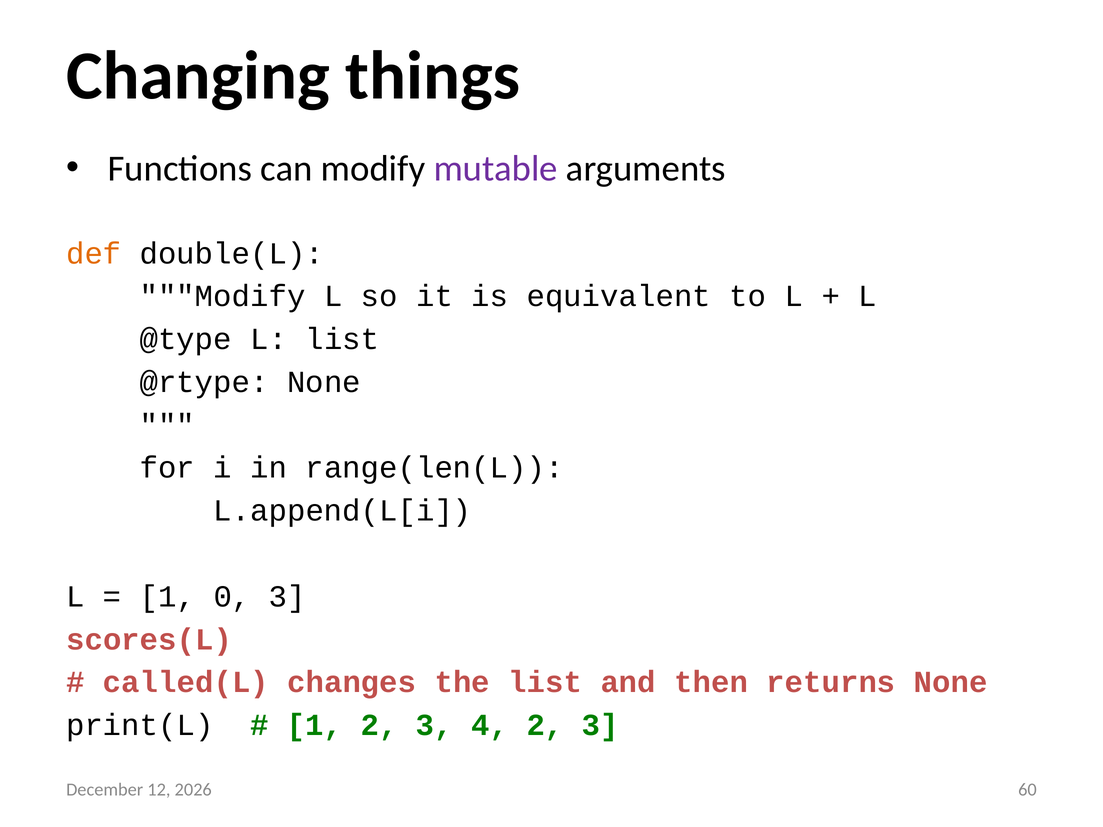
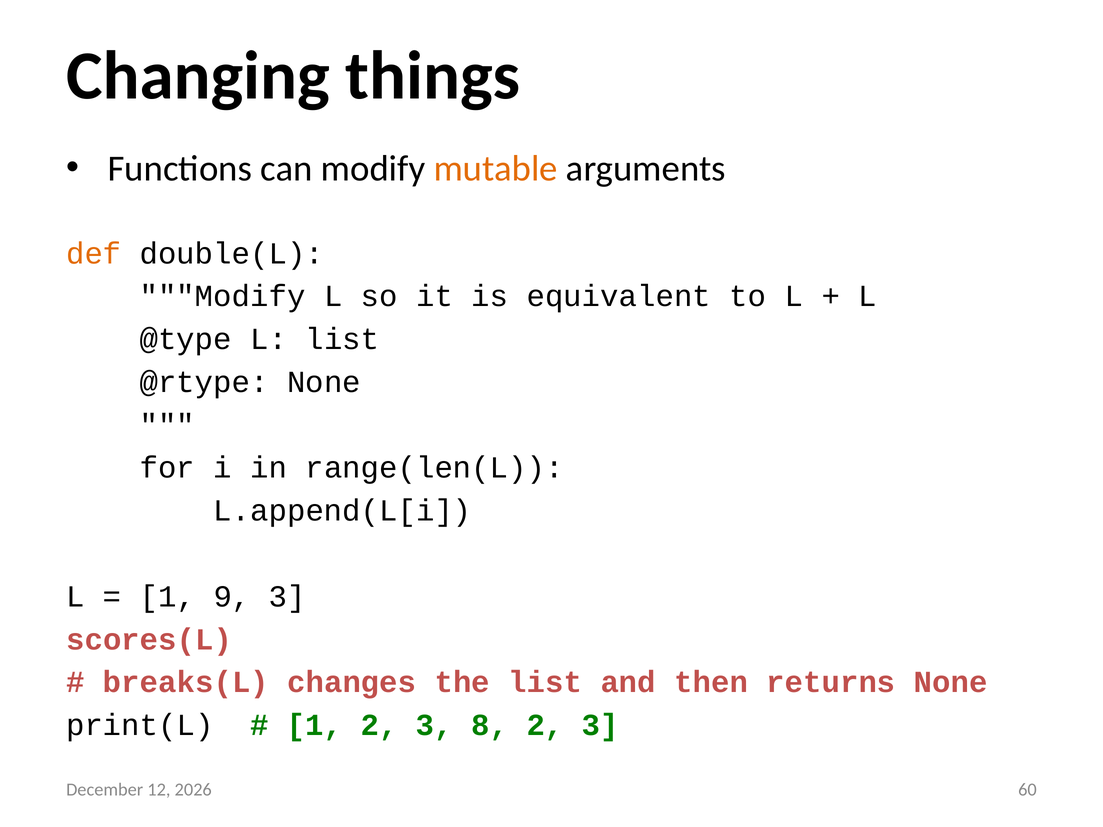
mutable colour: purple -> orange
0: 0 -> 9
called(L: called(L -> breaks(L
4: 4 -> 8
